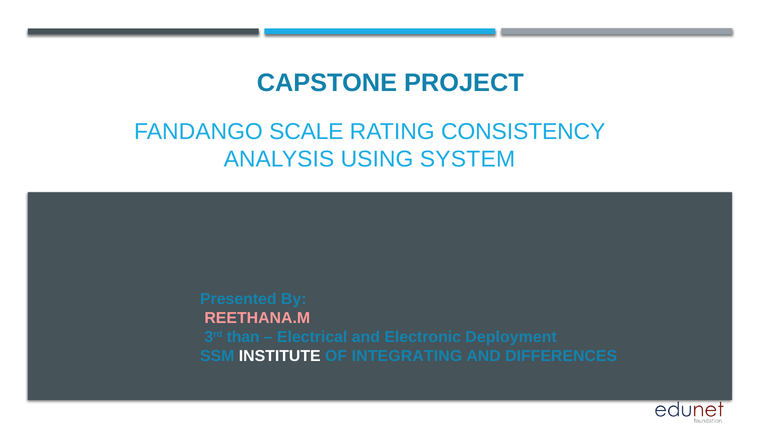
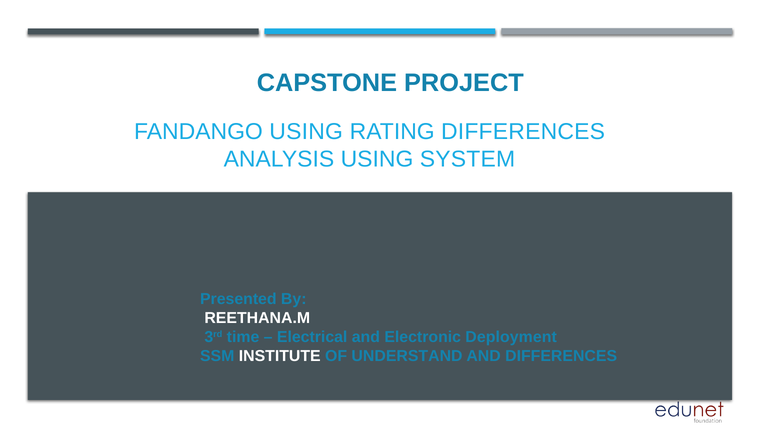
FANDANGO SCALE: SCALE -> USING
RATING CONSISTENCY: CONSISTENCY -> DIFFERENCES
REETHANA.M colour: pink -> white
than: than -> time
INTEGRATING: INTEGRATING -> UNDERSTAND
